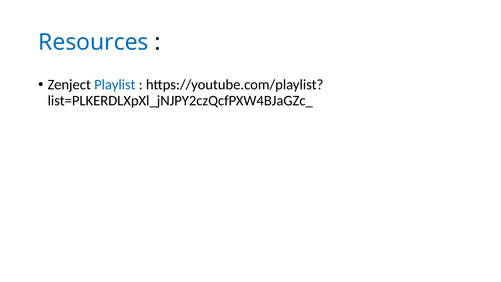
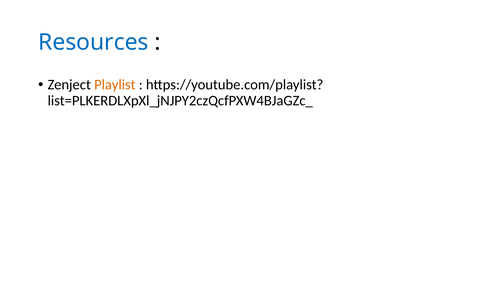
Playlist colour: blue -> orange
